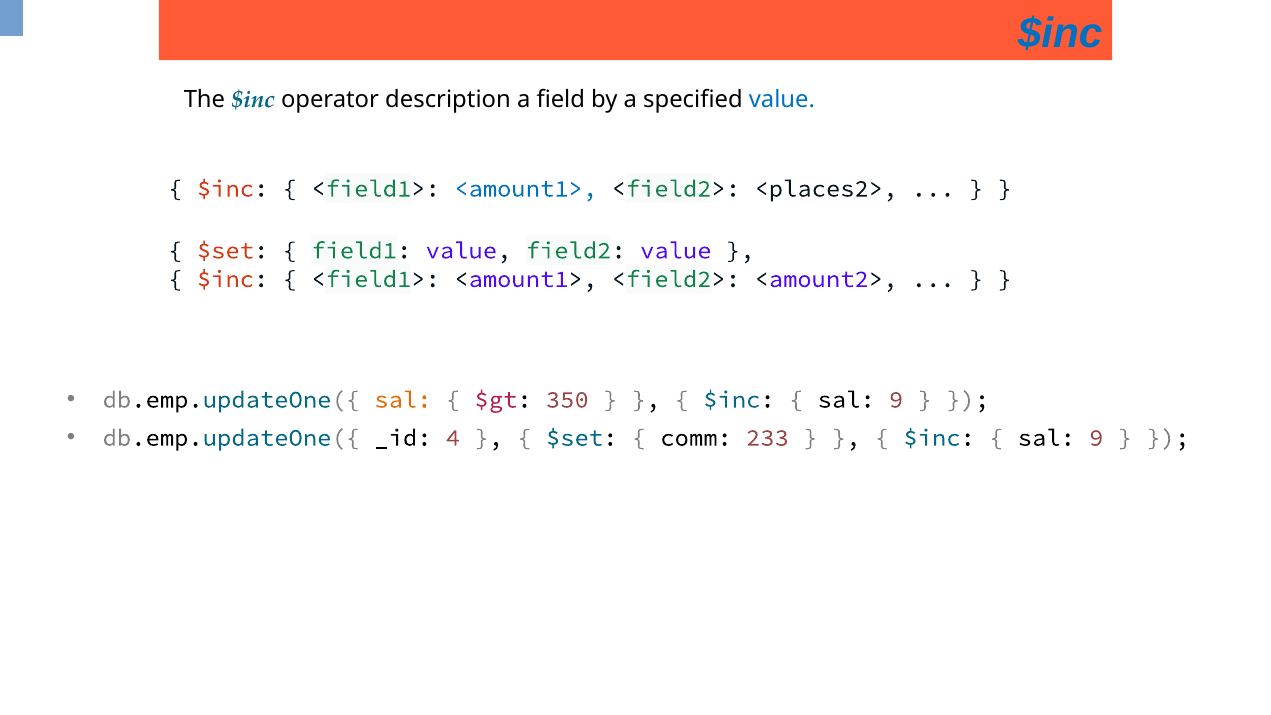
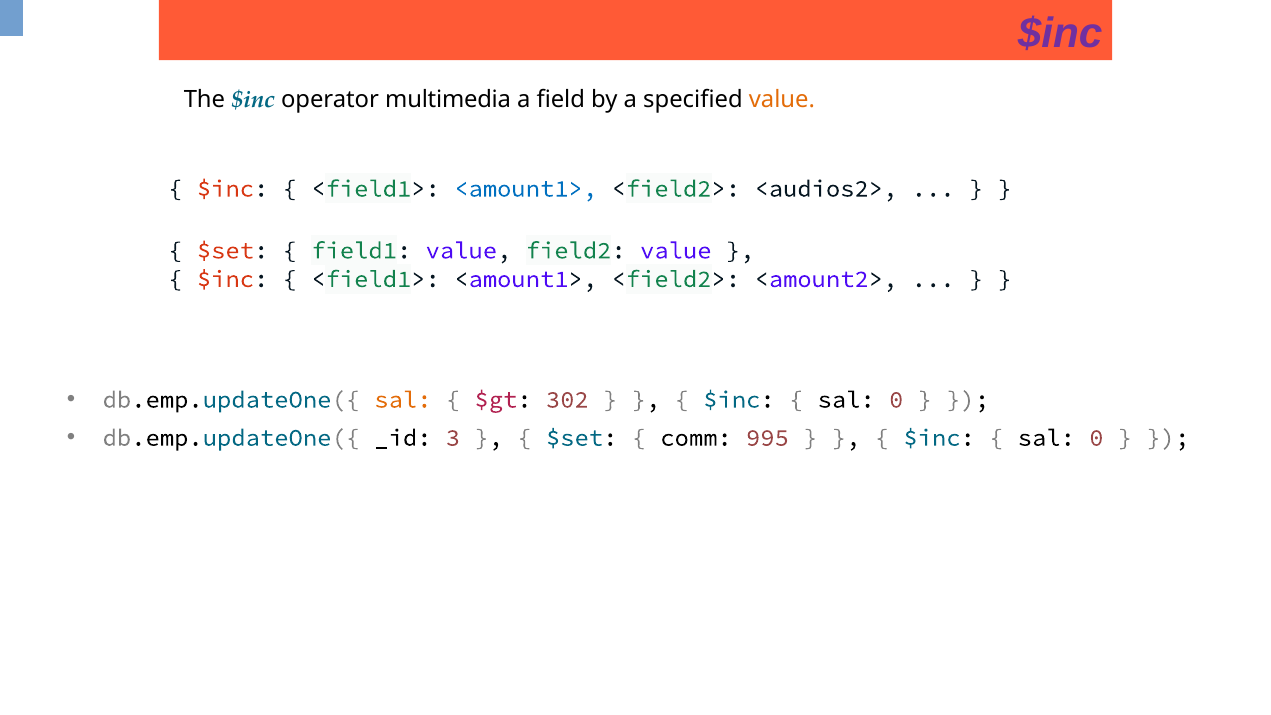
$inc at (1060, 33) colour: blue -> purple
description: description -> multimedia
value at (782, 100) colour: blue -> orange
<places2>: <places2> -> <audios2>
350: 350 -> 302
9 at (896, 400): 9 -> 0
4: 4 -> 3
233: 233 -> 995
9 at (1096, 438): 9 -> 0
